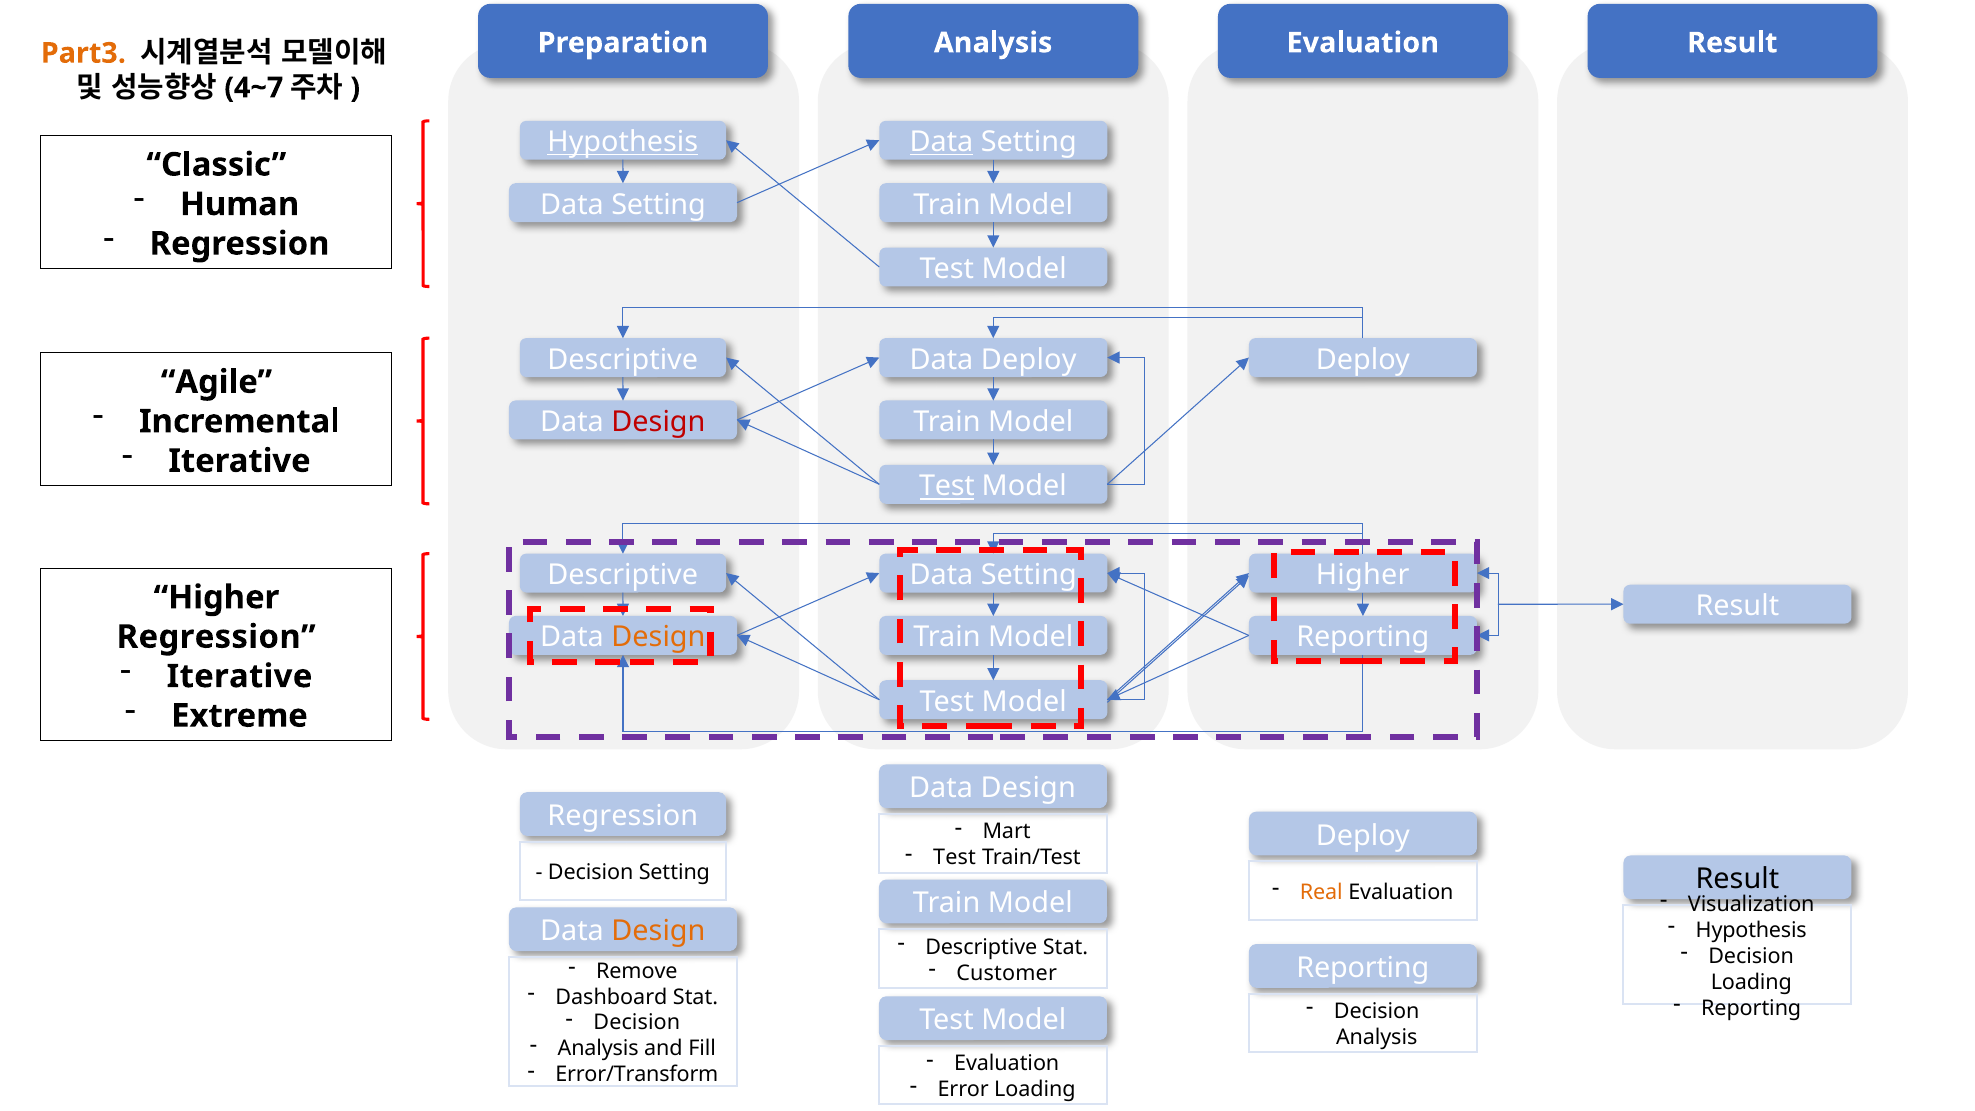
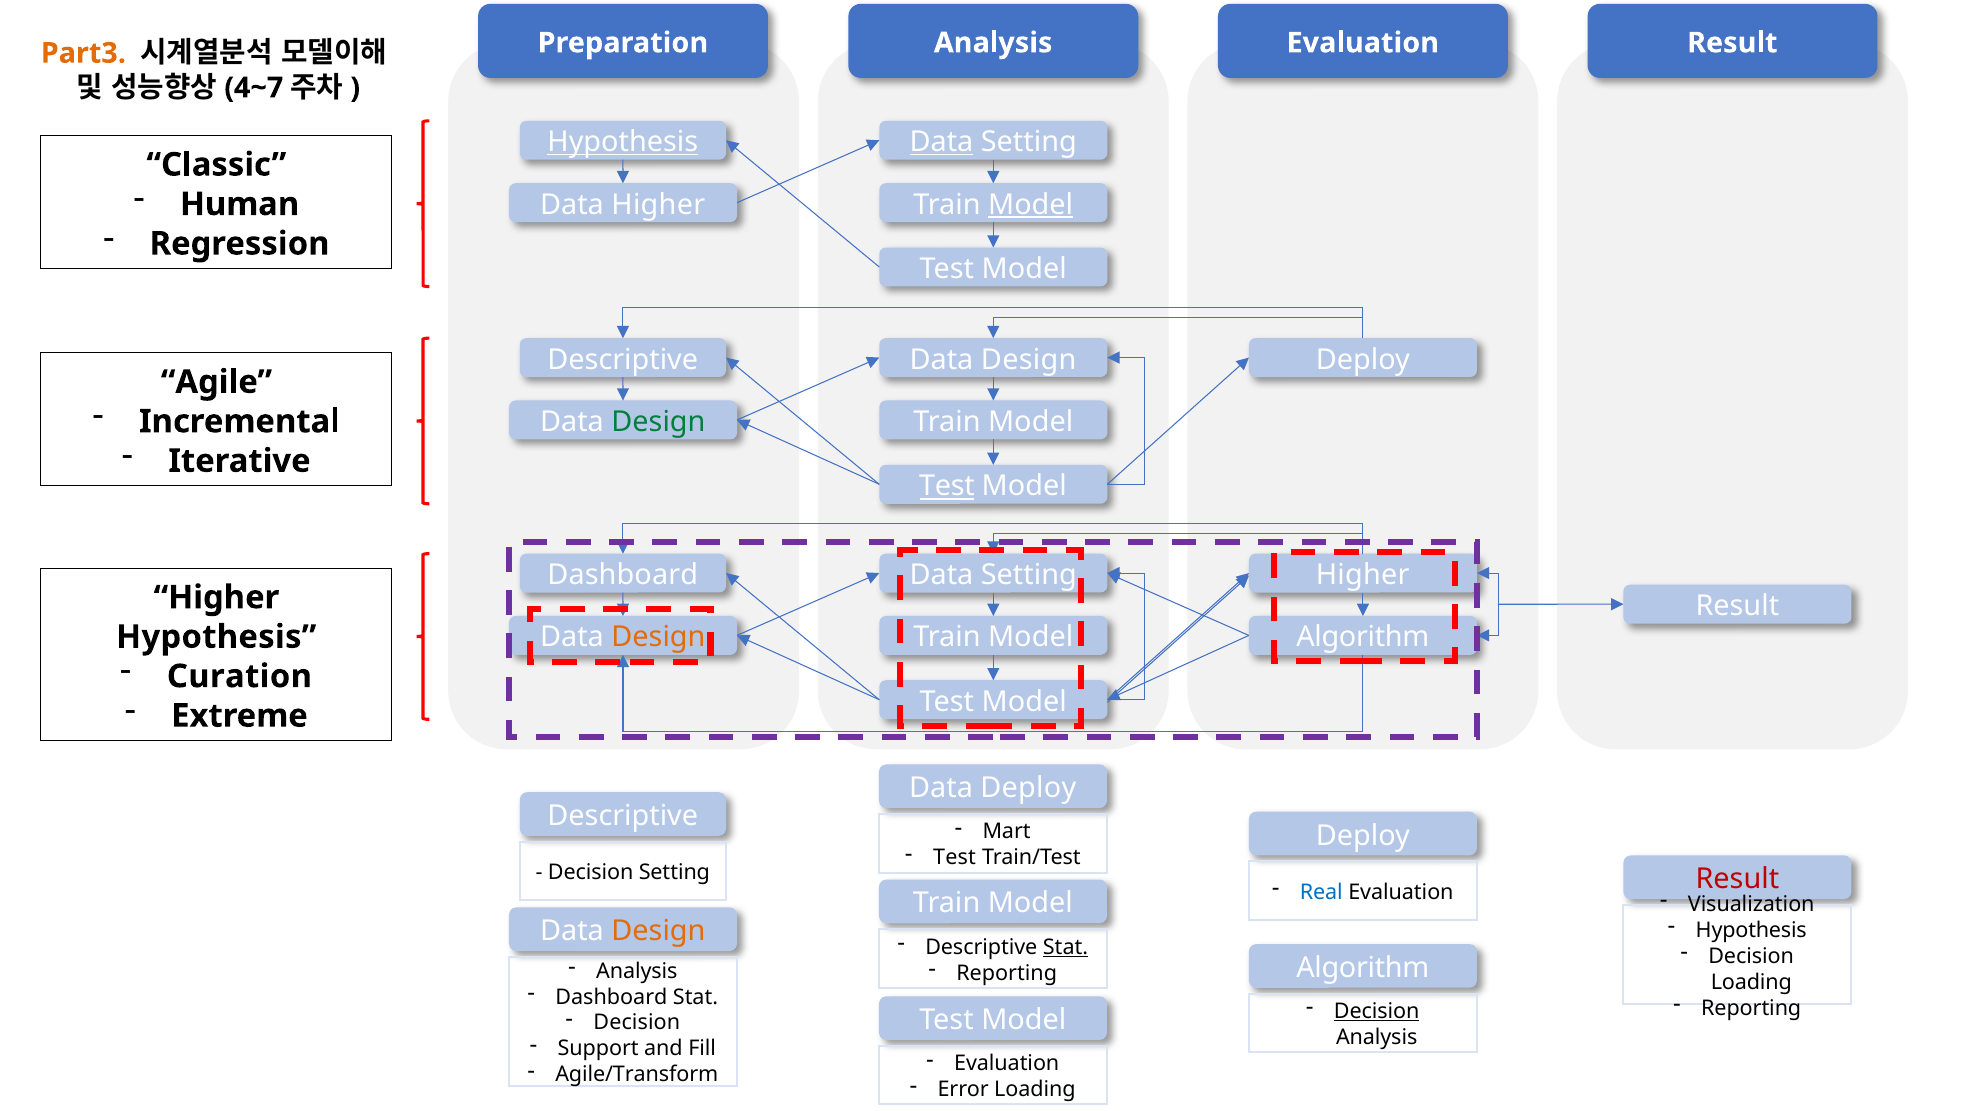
Setting at (659, 205): Setting -> Higher
Model at (1031, 205) underline: none -> present
Deploy at (1029, 360): Deploy -> Design
Design at (658, 422) colour: red -> green
Descriptive at (623, 575): Descriptive -> Dashboard
Reporting at (1363, 637): Reporting -> Algorithm
Regression at (216, 637): Regression -> Hypothesis
Iterative at (239, 676): Iterative -> Curation
Design at (1028, 788): Design -> Deploy
Regression at (623, 816): Regression -> Descriptive
Real colour: orange -> blue
Result at (1737, 879) colour: black -> red
Stat at (1066, 947) underline: none -> present
Remove at (637, 971): Remove -> Analysis
Reporting at (1363, 968): Reporting -> Algorithm
Customer at (1007, 973): Customer -> Reporting
Decision at (1377, 1011) underline: none -> present
Analysis at (598, 1049): Analysis -> Support
Error/Transform: Error/Transform -> Agile/Transform
